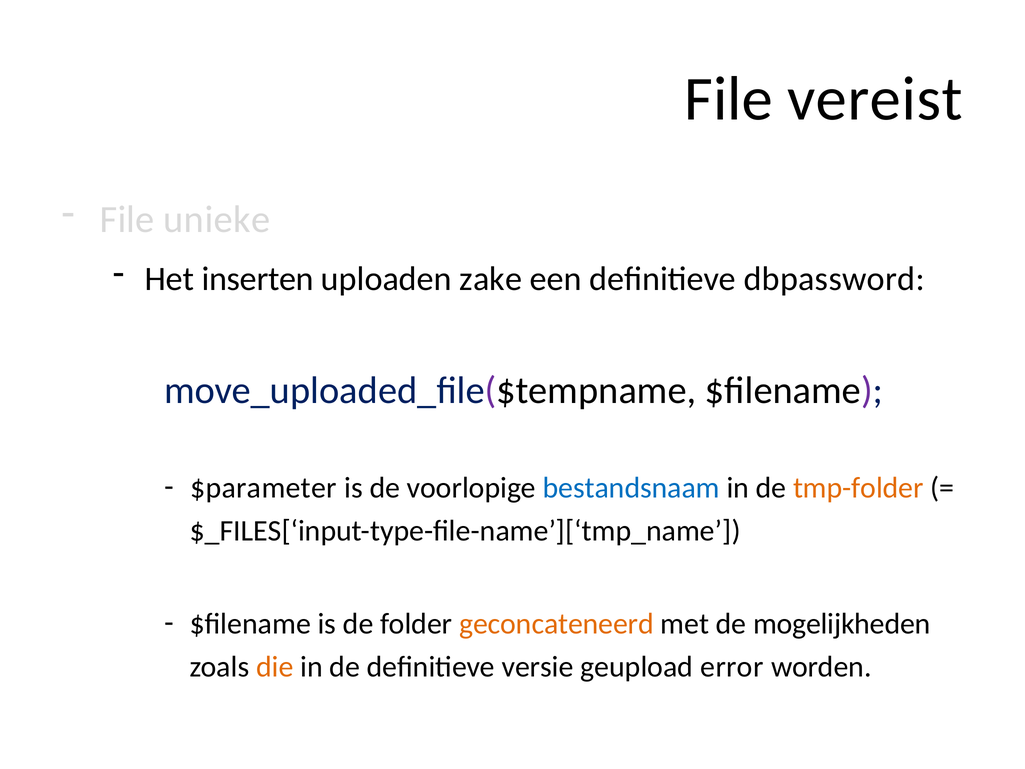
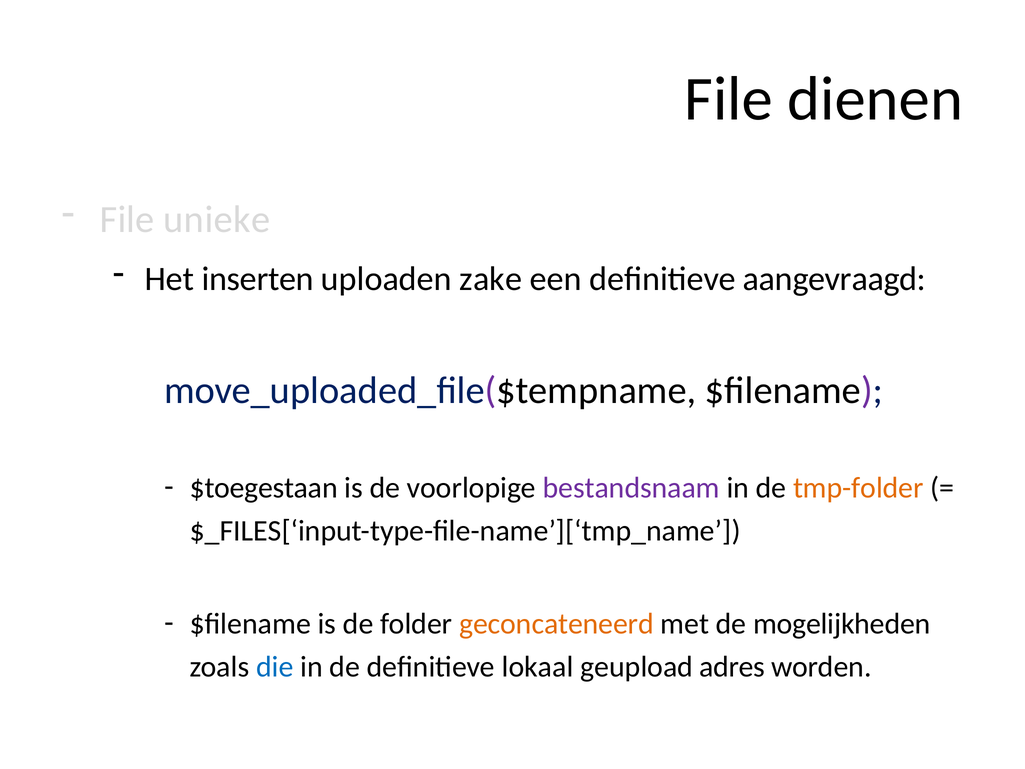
vereist: vereist -> dienen
dbpassword: dbpassword -> aangevraagd
$parameter: $parameter -> $toegestaan
bestandsnaam colour: blue -> purple
die colour: orange -> blue
versie: versie -> lokaal
error: error -> adres
